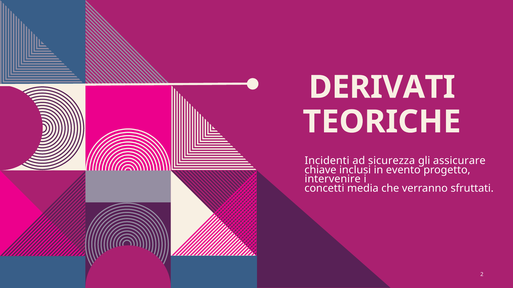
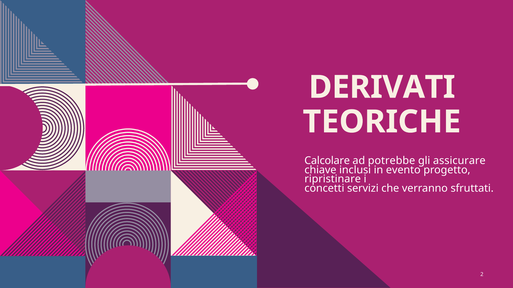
Incidenti: Incidenti -> Calcolare
sicurezza: sicurezza -> potrebbe
intervenire: intervenire -> ripristinare
media: media -> servizi
